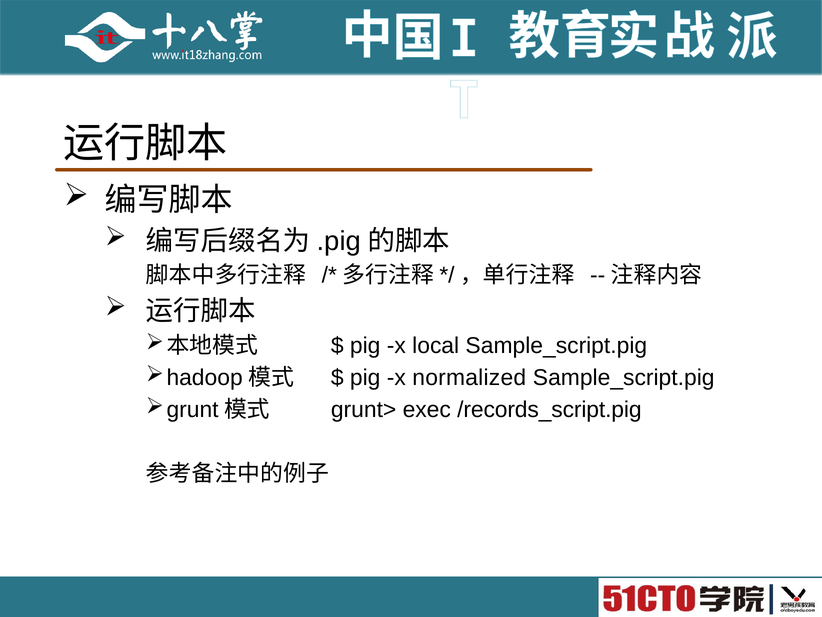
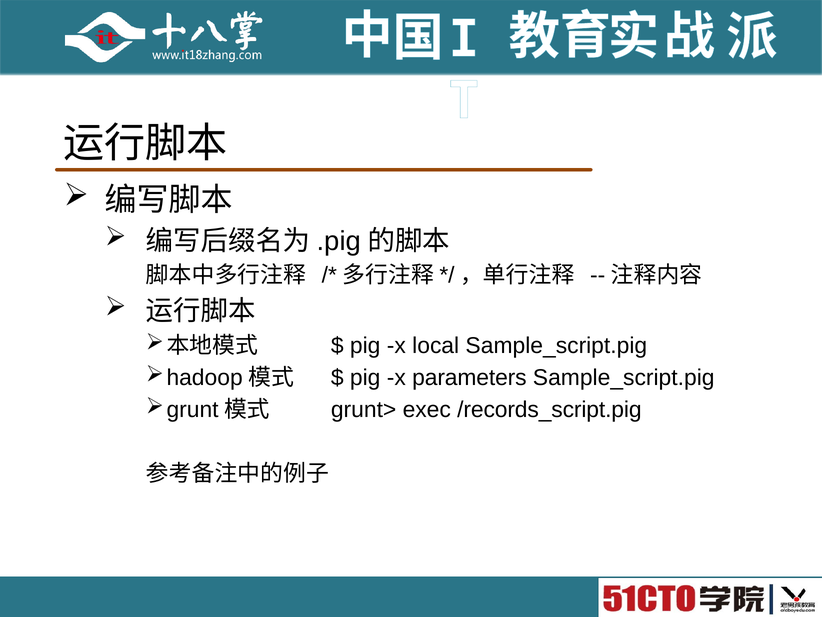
normalized: normalized -> parameters
